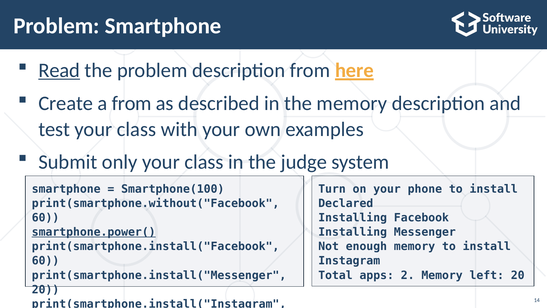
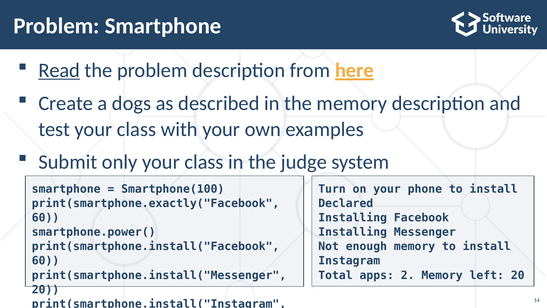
a from: from -> dogs
print(smartphone.without("Facebook: print(smartphone.without("Facebook -> print(smartphone.exactly("Facebook
smartphone.power( underline: present -> none
